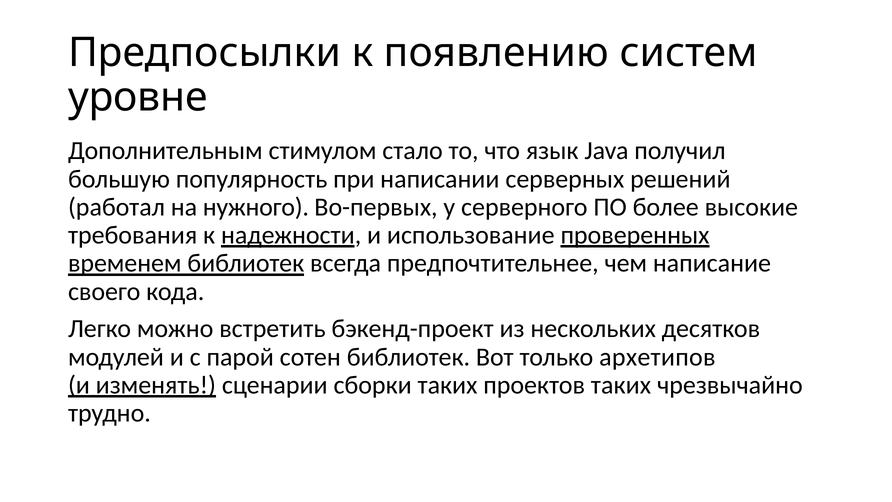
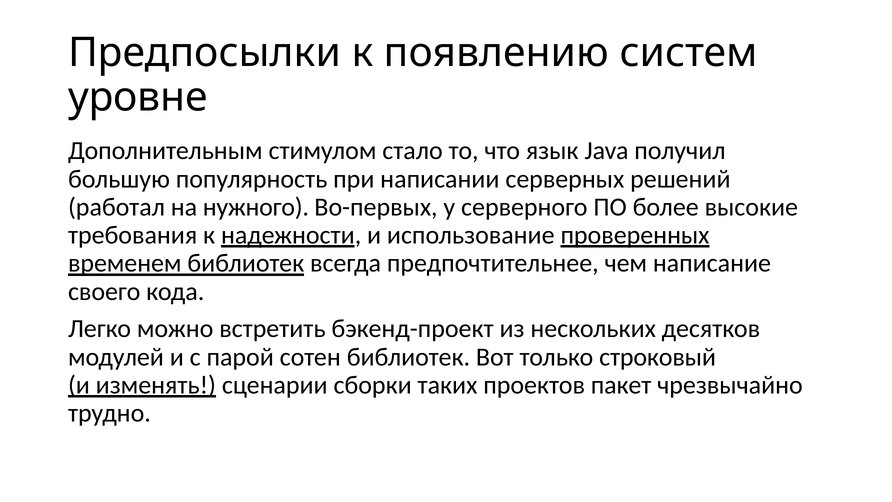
архетипов: архетипов -> строковый
проектов таких: таких -> пакет
